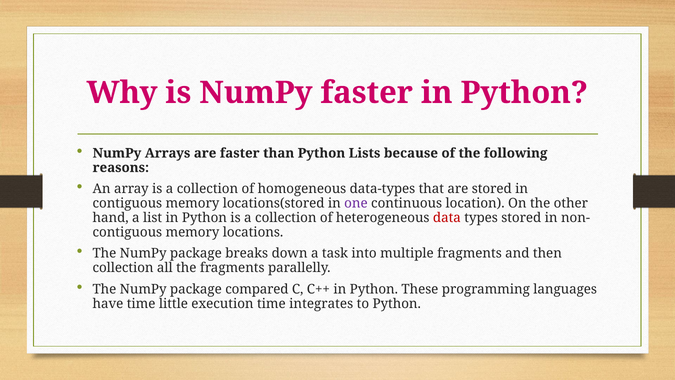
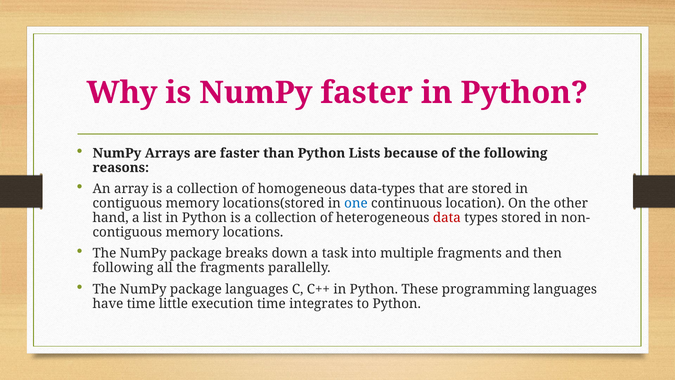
one colour: purple -> blue
collection at (123, 268): collection -> following
package compared: compared -> languages
